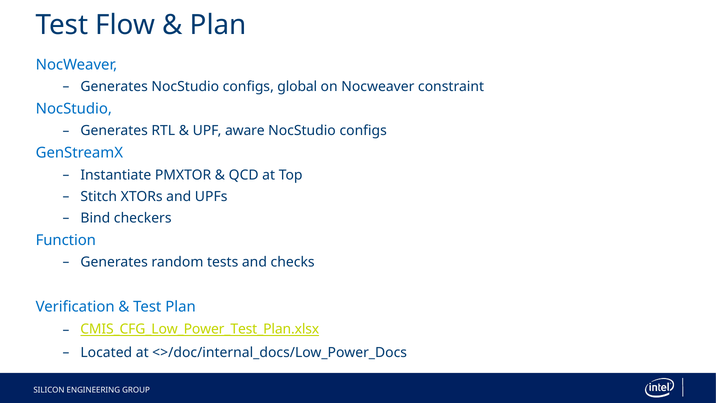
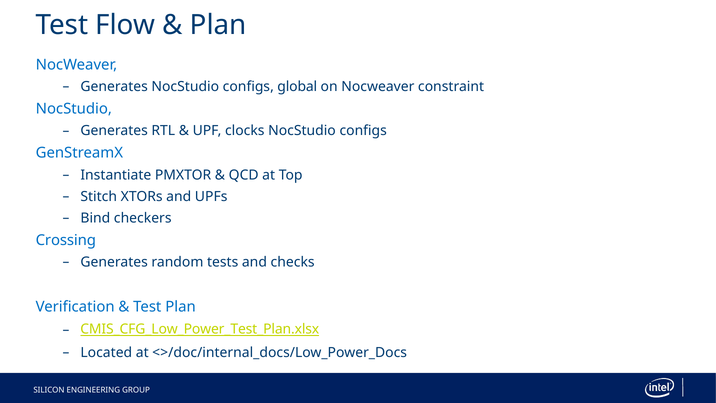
aware: aware -> clocks
Function: Function -> Crossing
